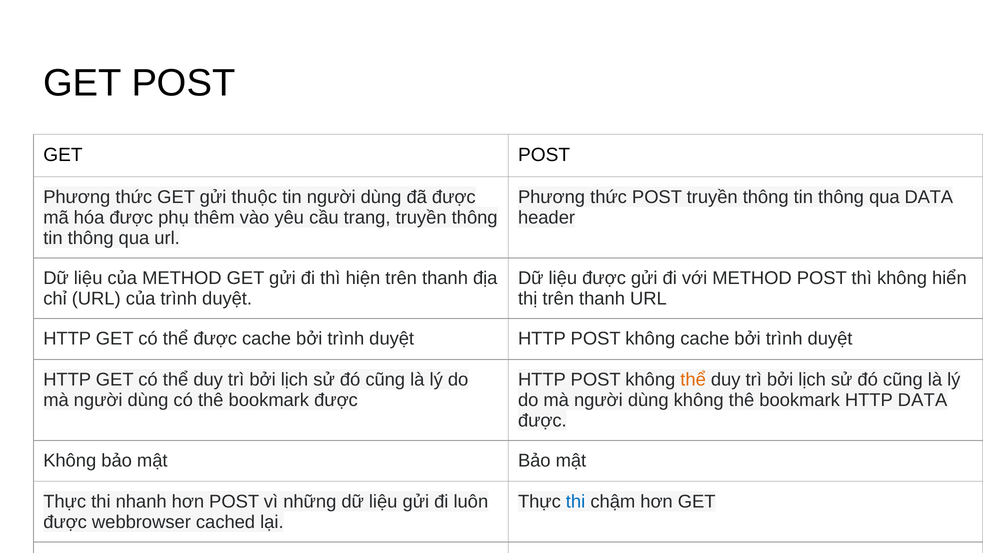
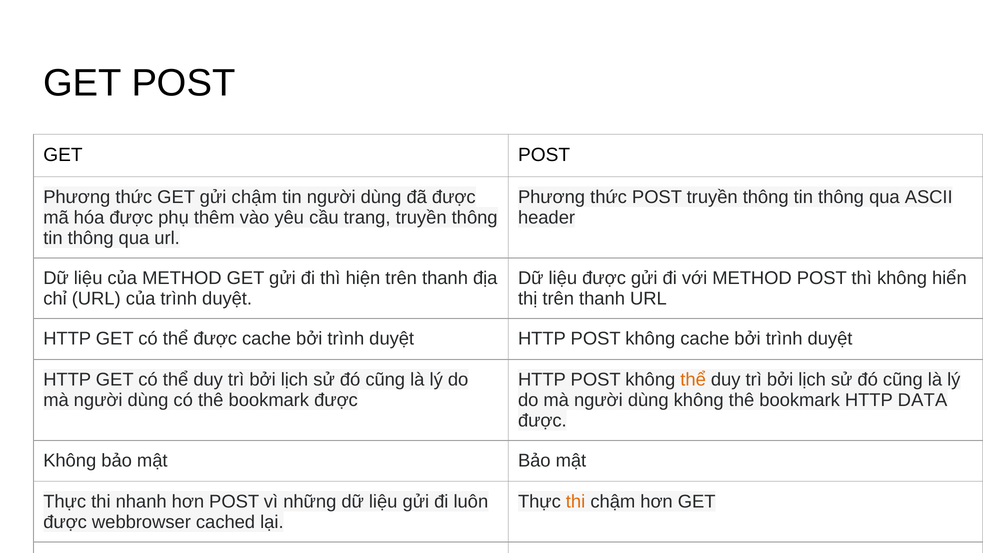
gửi thuộc: thuộc -> chậm
qua DATA: DATA -> ASCII
thi at (576, 502) colour: blue -> orange
